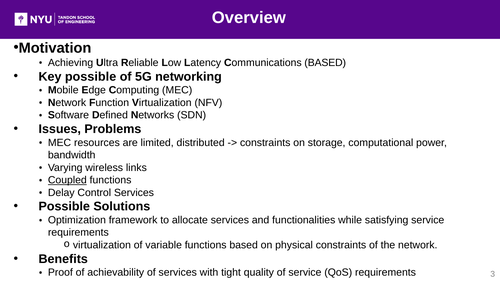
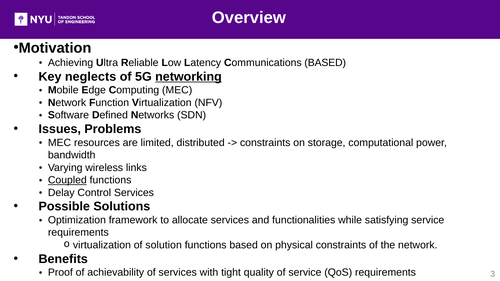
Key possible: possible -> neglects
networking underline: none -> present
variable: variable -> solution
